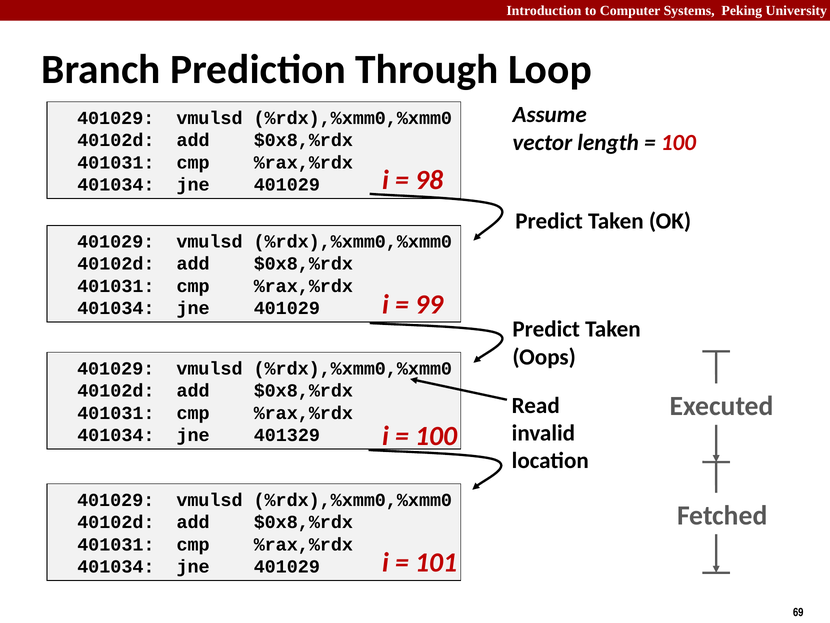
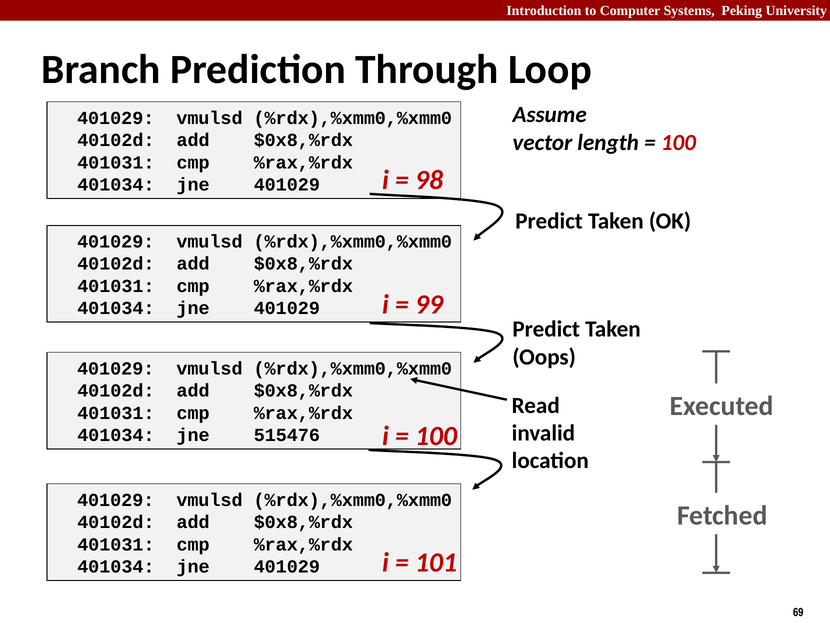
401329: 401329 -> 515476
